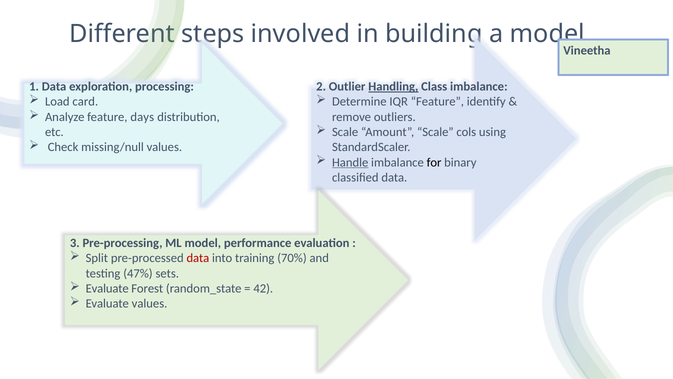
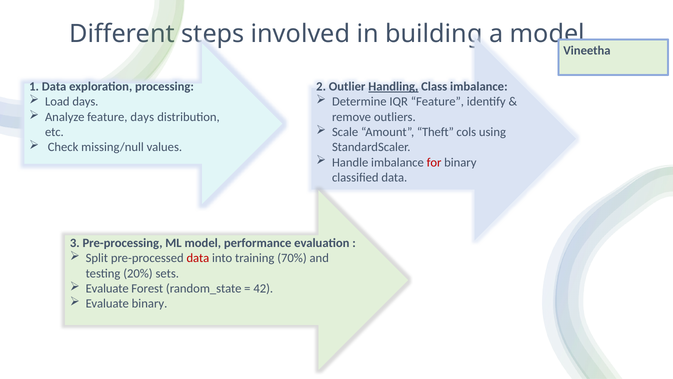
Load card: card -> days
Amount Scale: Scale -> Theft
Handle underline: present -> none
for colour: black -> red
47%: 47% -> 20%
Evaluate values: values -> binary
